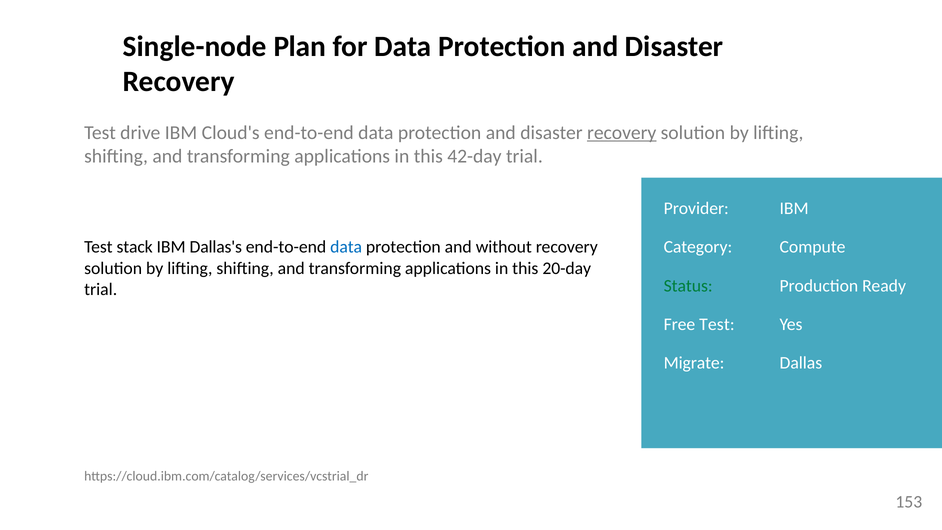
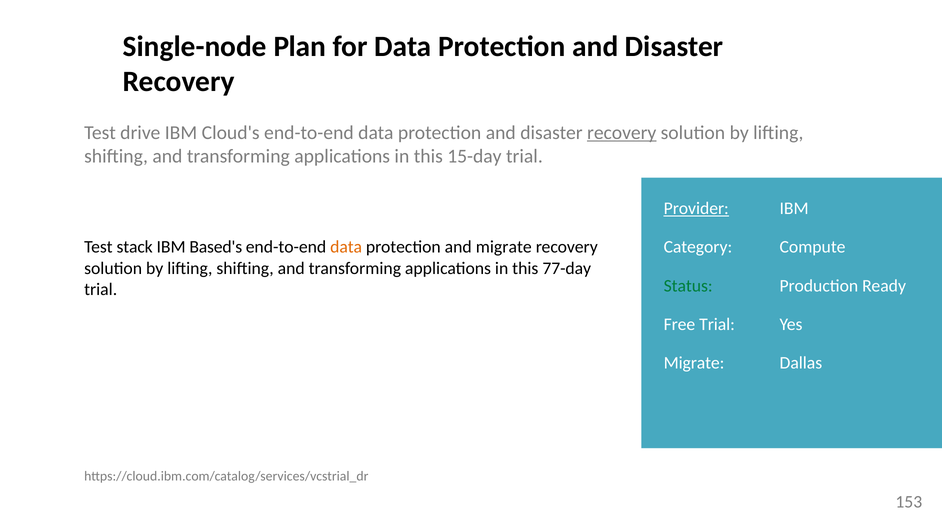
42-day: 42-day -> 15-day
Provider underline: none -> present
Dallas's: Dallas's -> Based's
data at (346, 247) colour: blue -> orange
and without: without -> migrate
20-day: 20-day -> 77-day
Free Test: Test -> Trial
